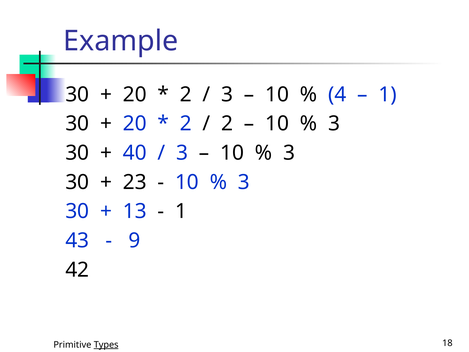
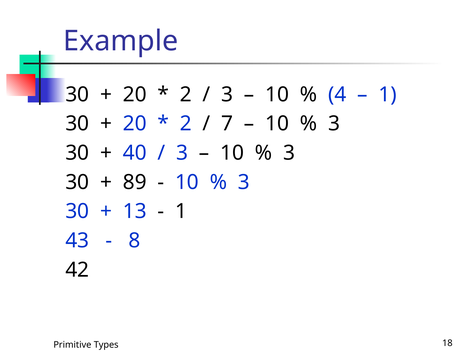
2 at (227, 124): 2 -> 7
23: 23 -> 89
9: 9 -> 8
Types underline: present -> none
